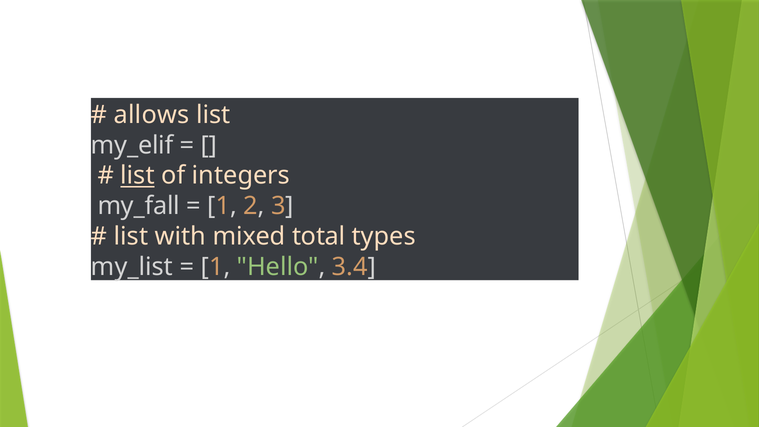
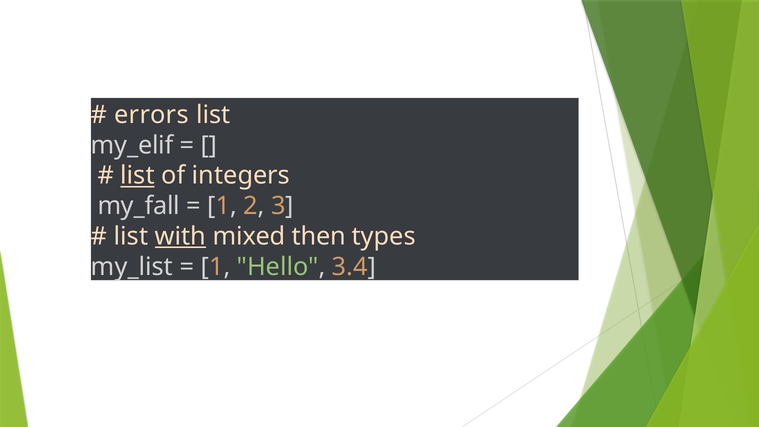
allows: allows -> errors
with underline: none -> present
total: total -> then
